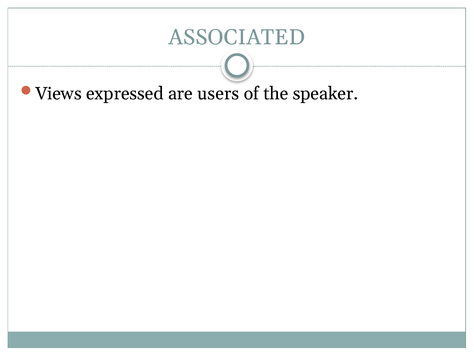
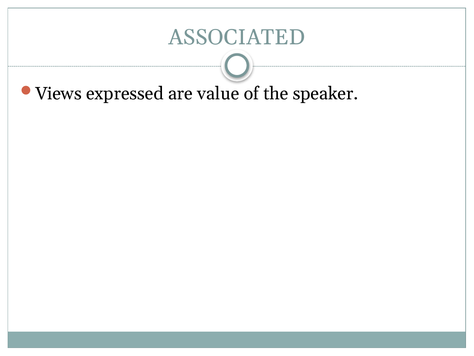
users: users -> value
